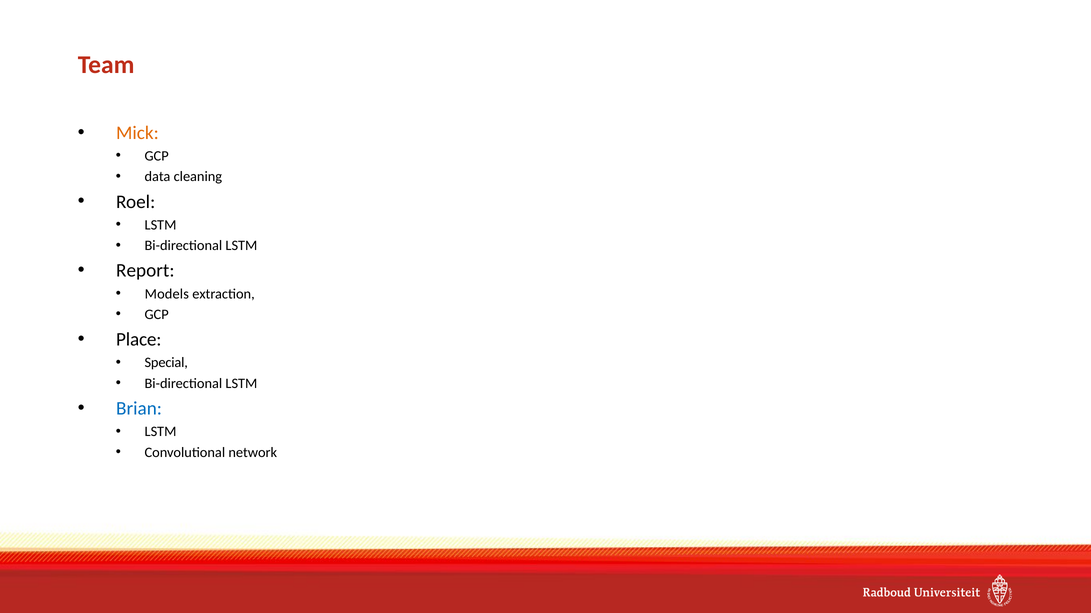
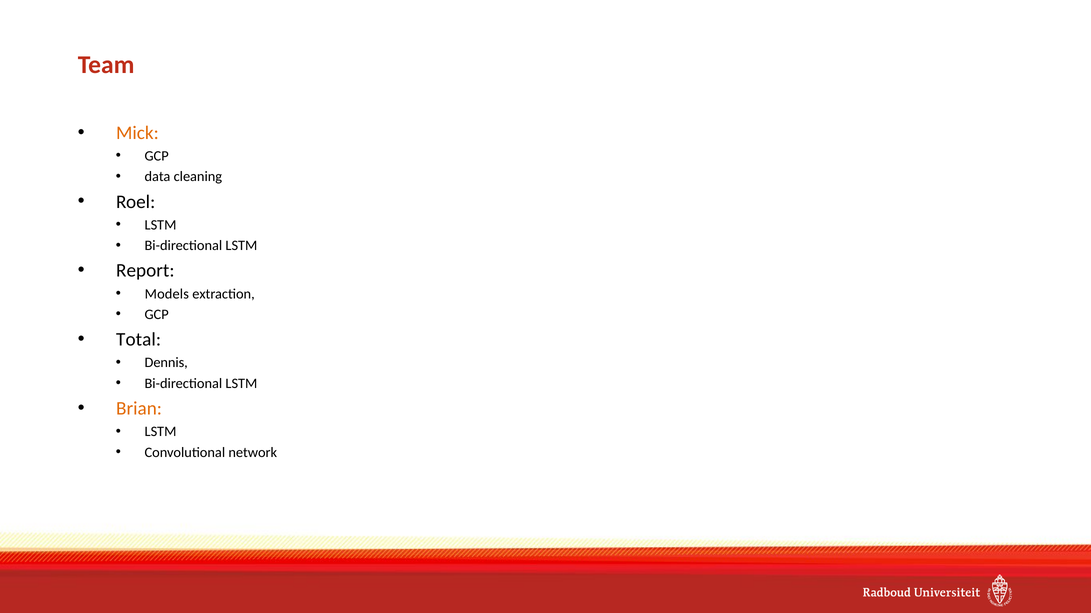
Place: Place -> Total
Special: Special -> Dennis
Brian colour: blue -> orange
